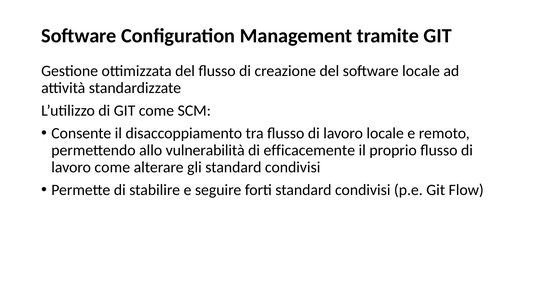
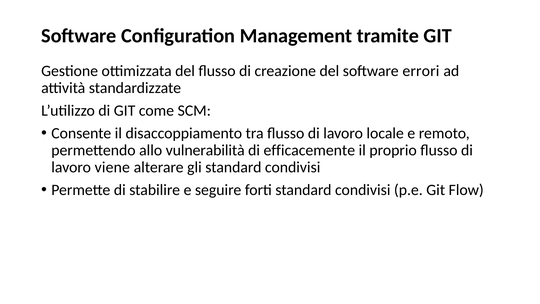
software locale: locale -> errori
lavoro come: come -> viene
